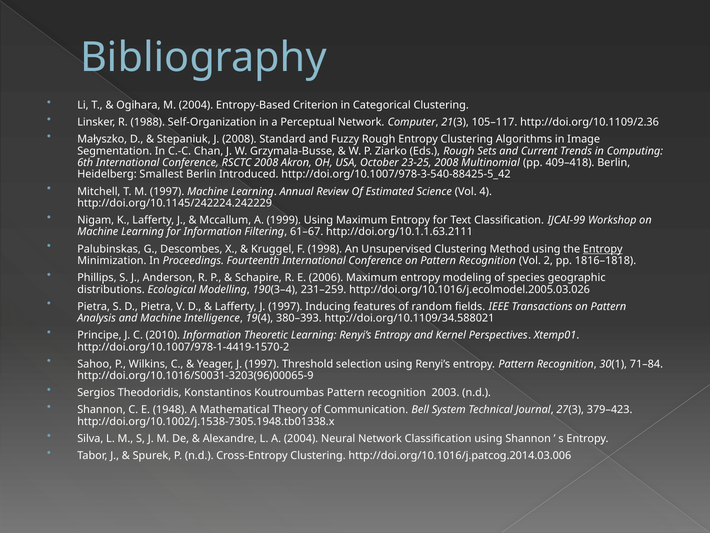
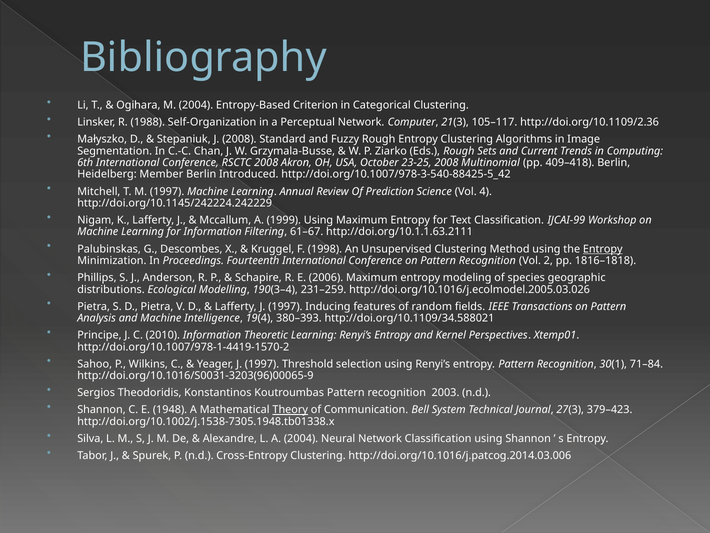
Smallest: Smallest -> Member
Estimated: Estimated -> Prediction
Theory underline: none -> present
